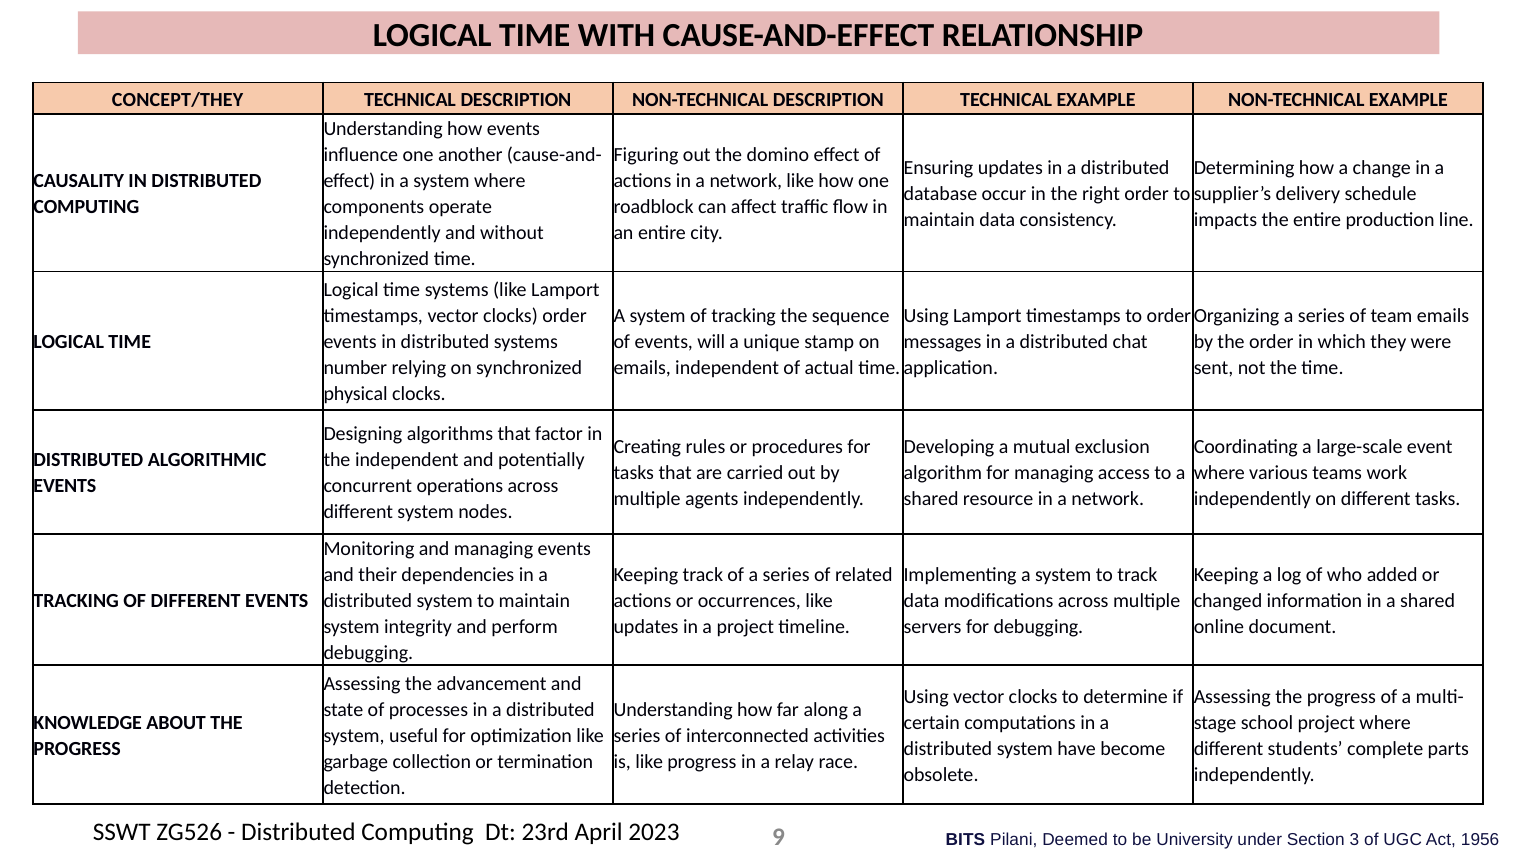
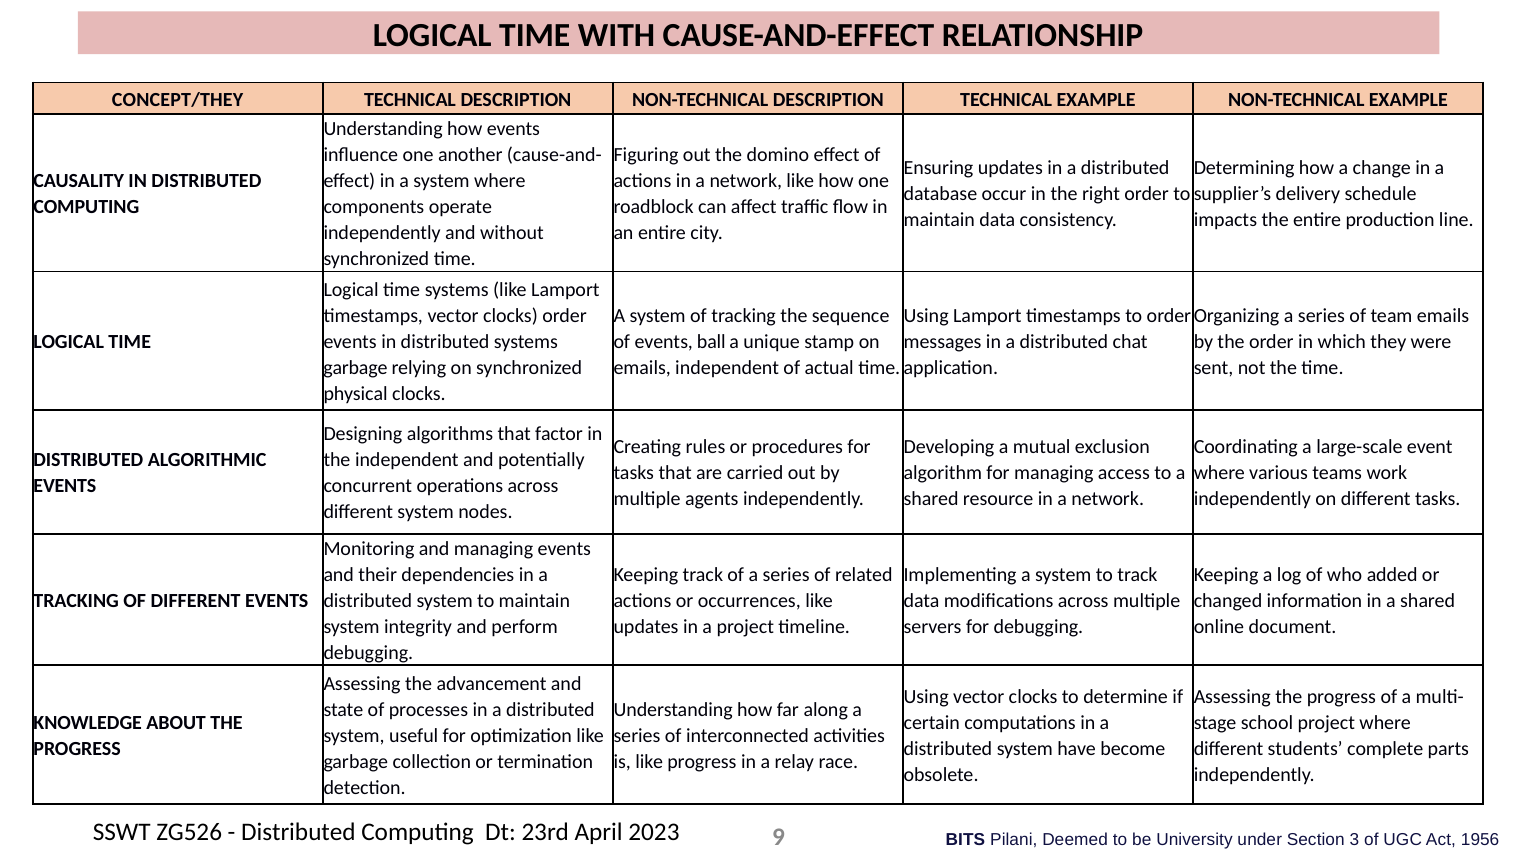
will: will -> ball
number at (355, 368): number -> garbage
